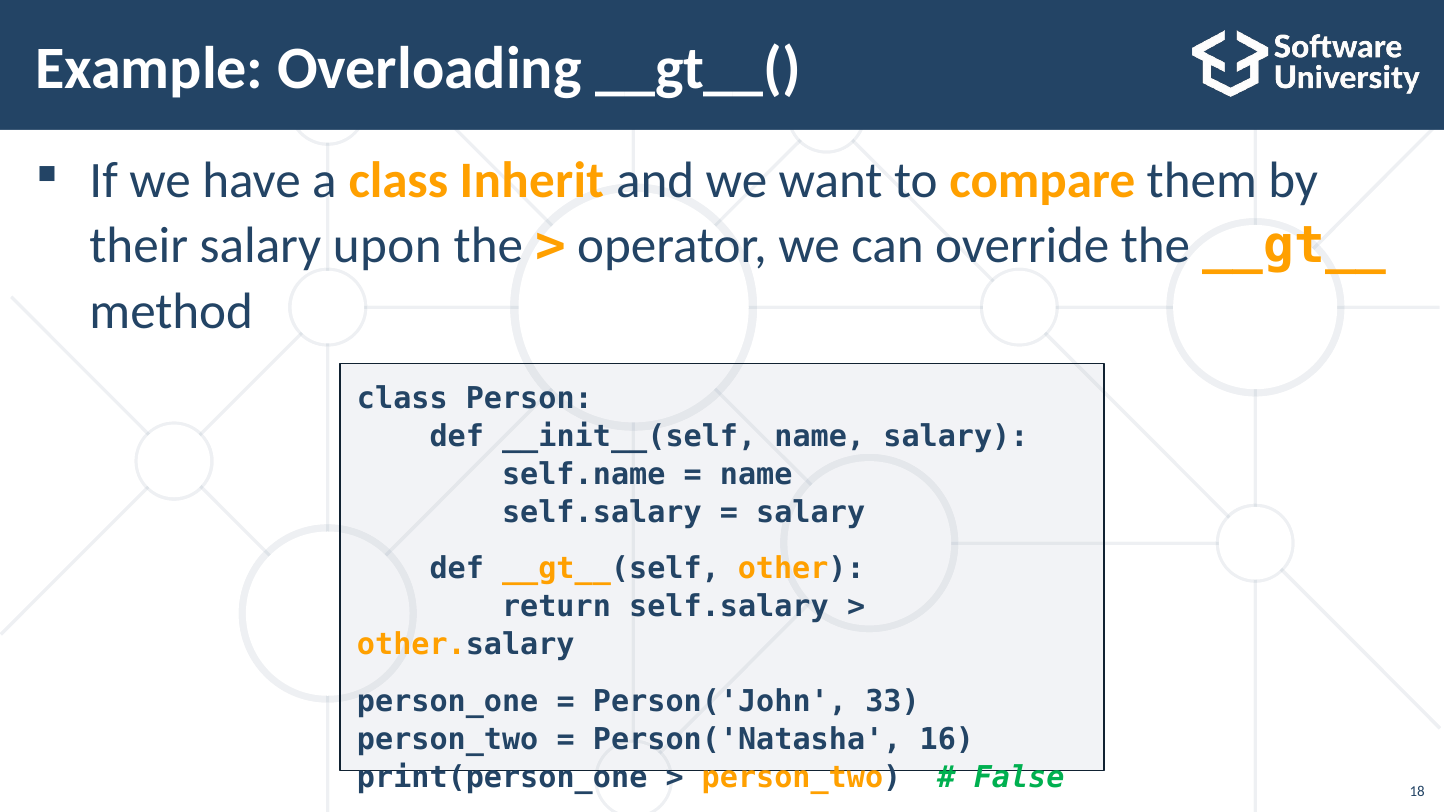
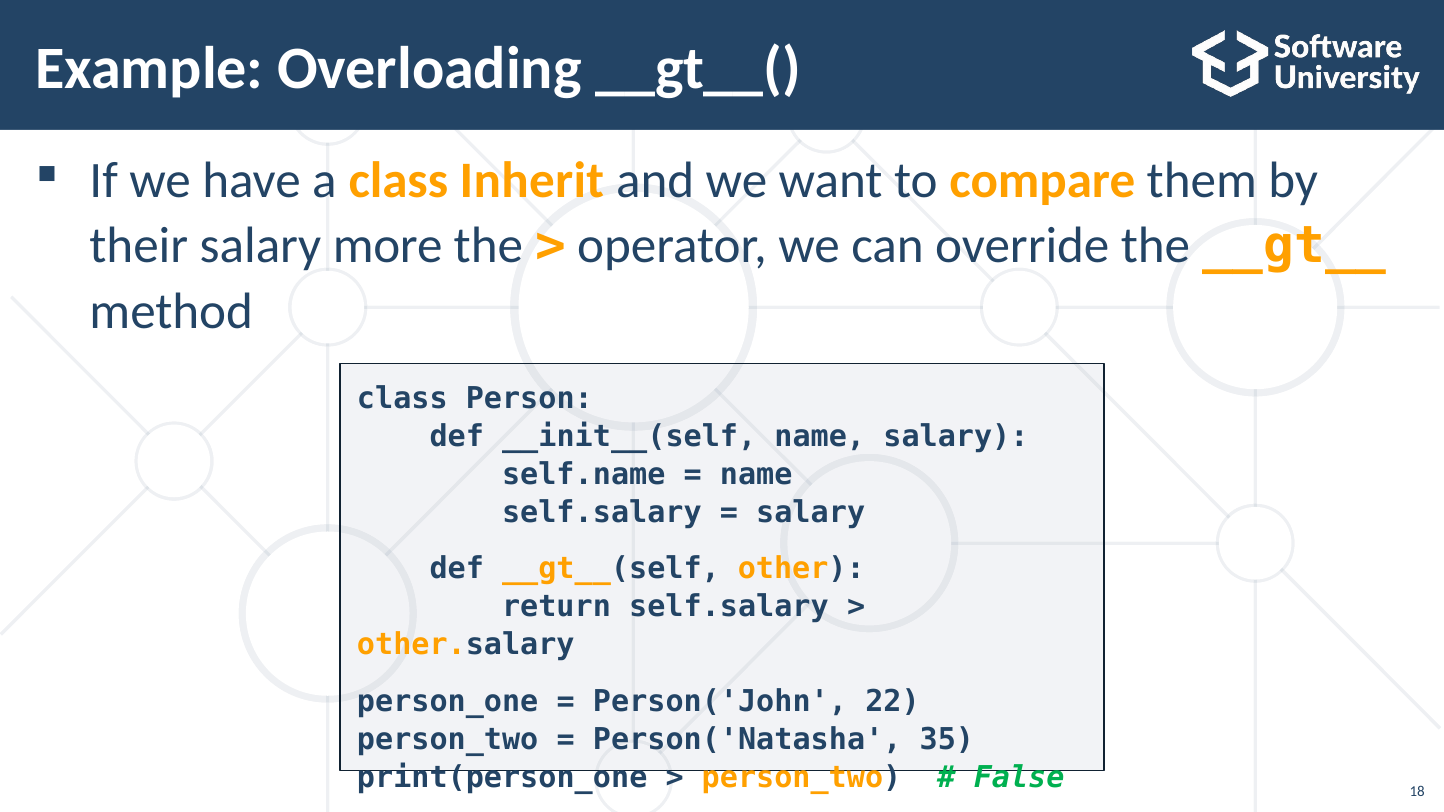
upon: upon -> more
33: 33 -> 22
16: 16 -> 35
